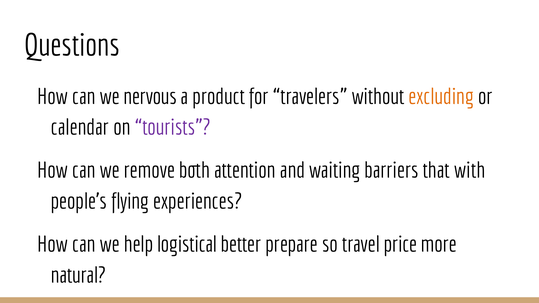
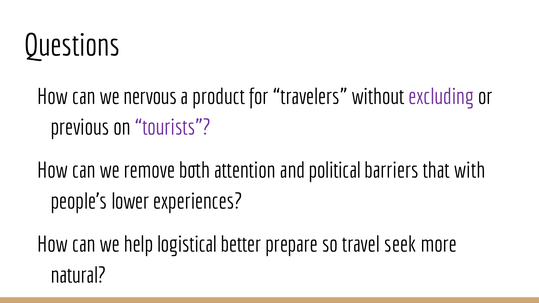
excluding colour: orange -> purple
calendar: calendar -> previous
waiting: waiting -> political
flying: flying -> lower
price: price -> seek
